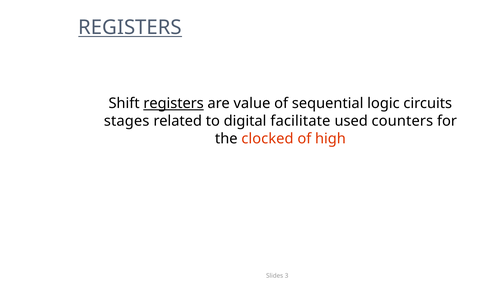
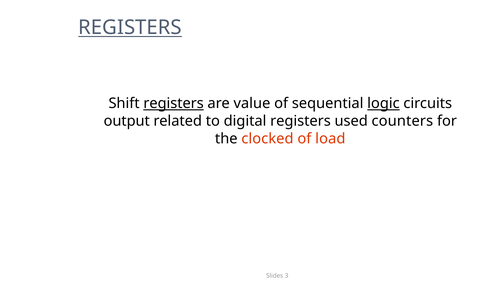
logic underline: none -> present
stages: stages -> output
digital facilitate: facilitate -> registers
high: high -> load
